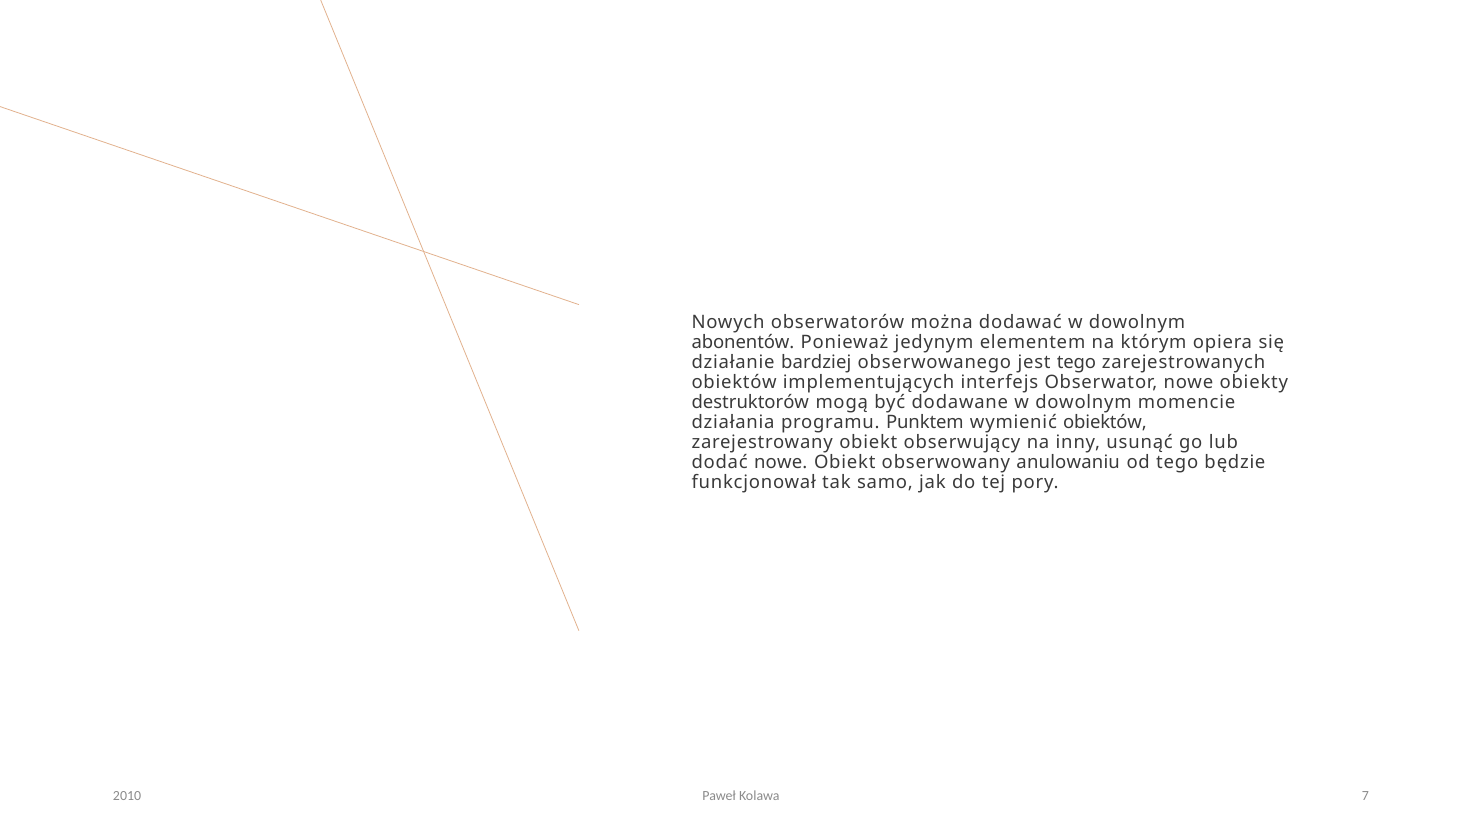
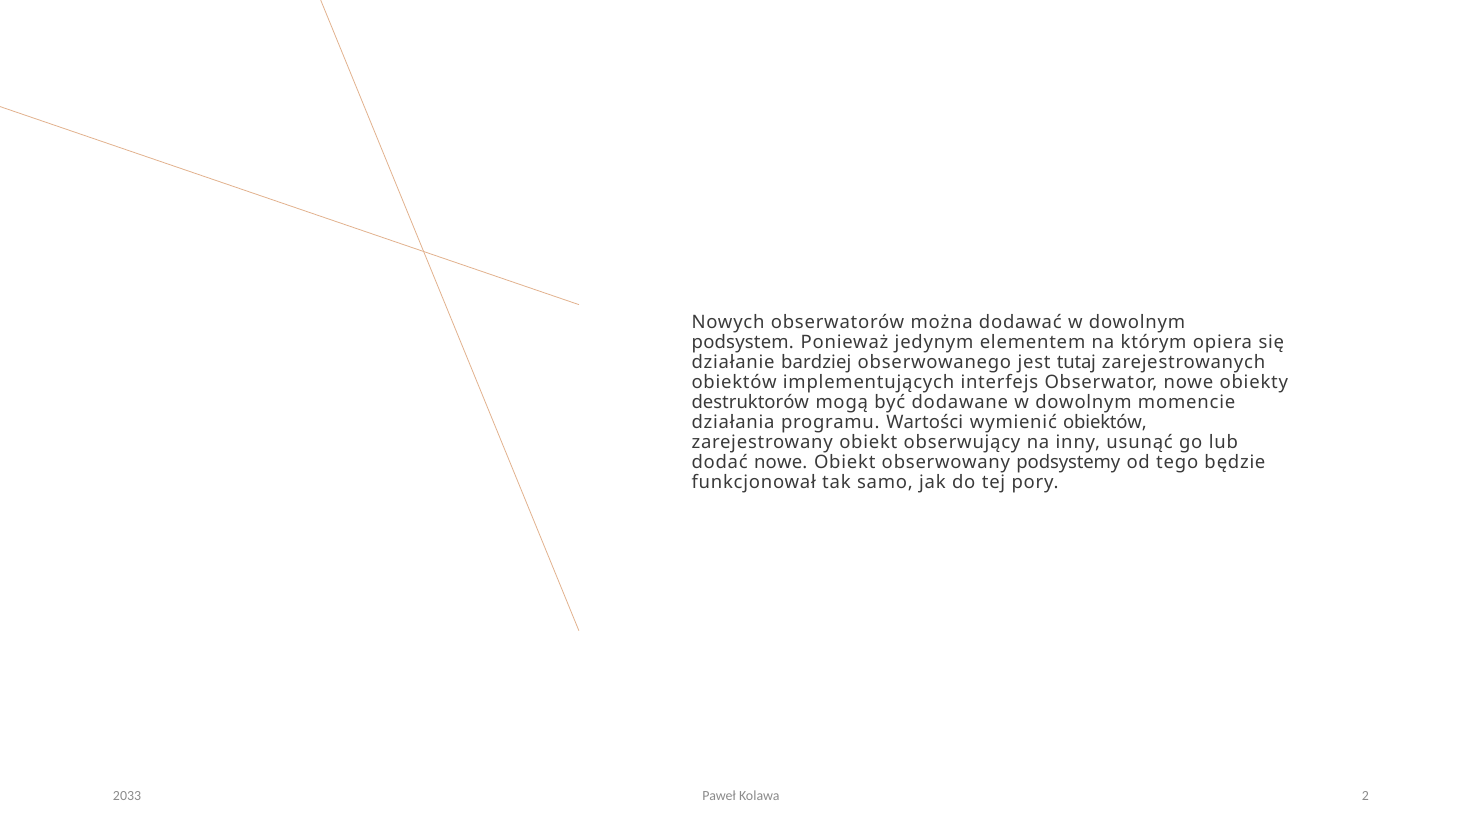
abonentów: abonentów -> podsystem
jest tego: tego -> tutaj
Punktem: Punktem -> Wartości
anulowaniu: anulowaniu -> podsystemy
2010: 2010 -> 2033
7: 7 -> 2
